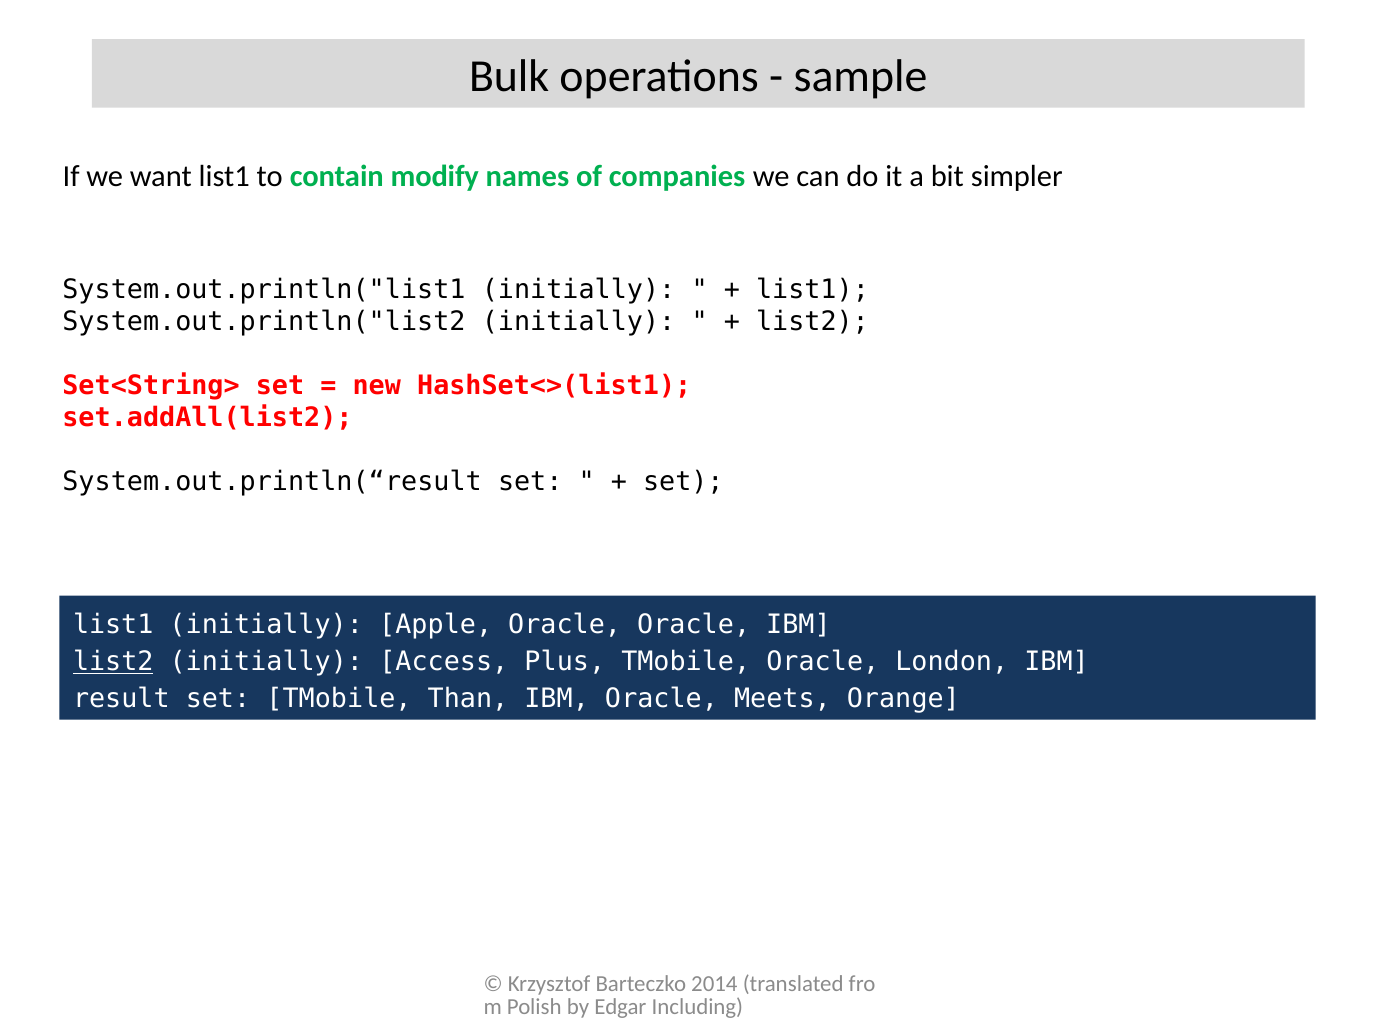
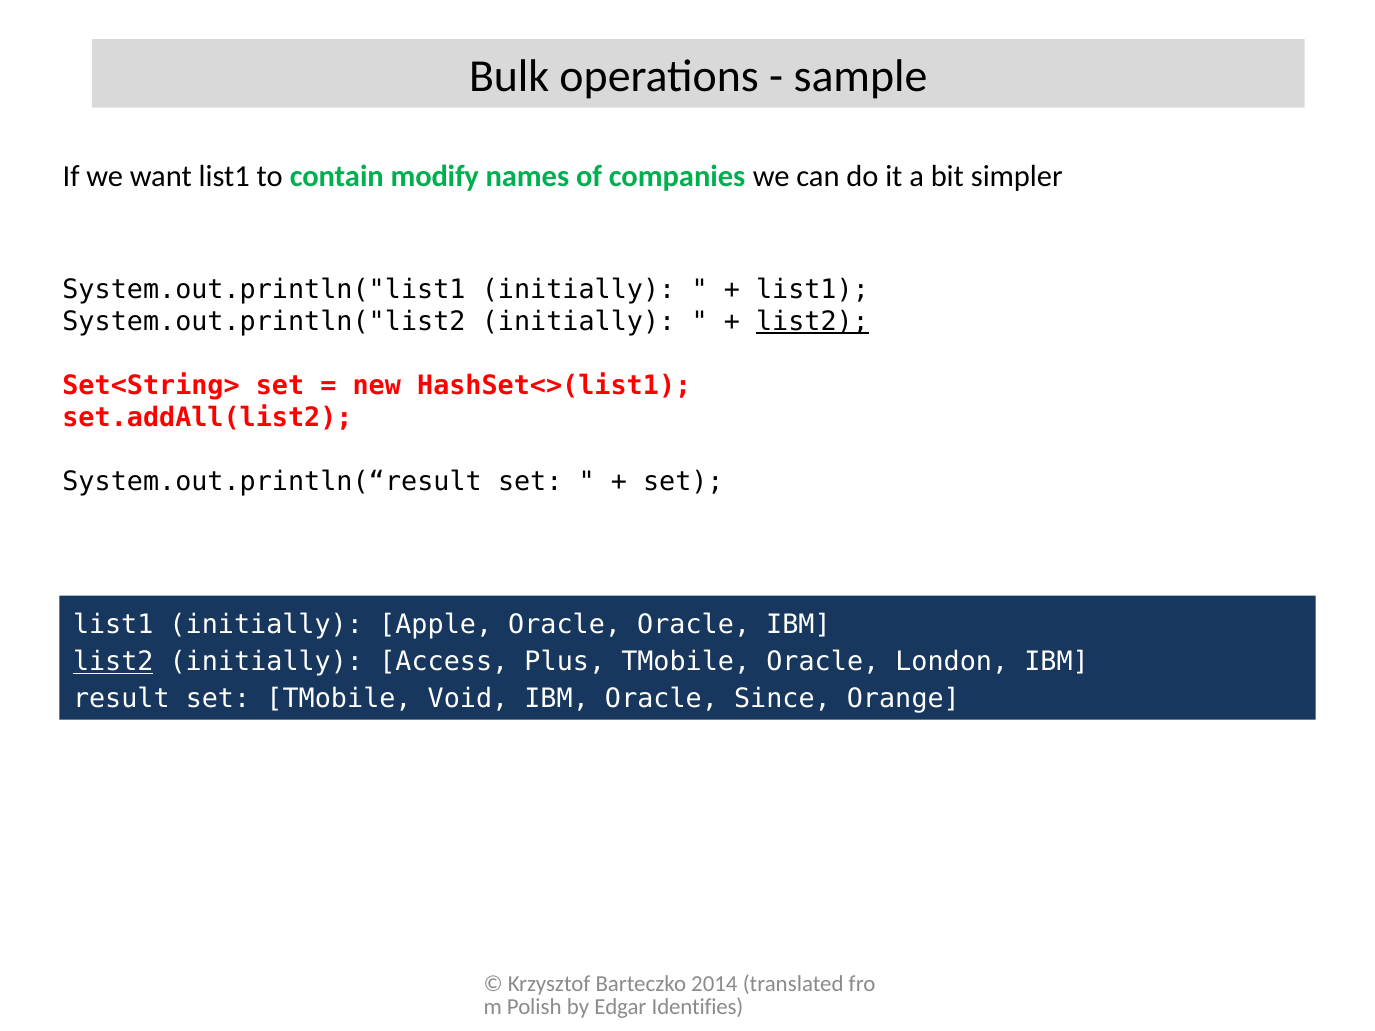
list2 at (812, 322) underline: none -> present
Than: Than -> Void
Meets: Meets -> Since
Including: Including -> Identifies
